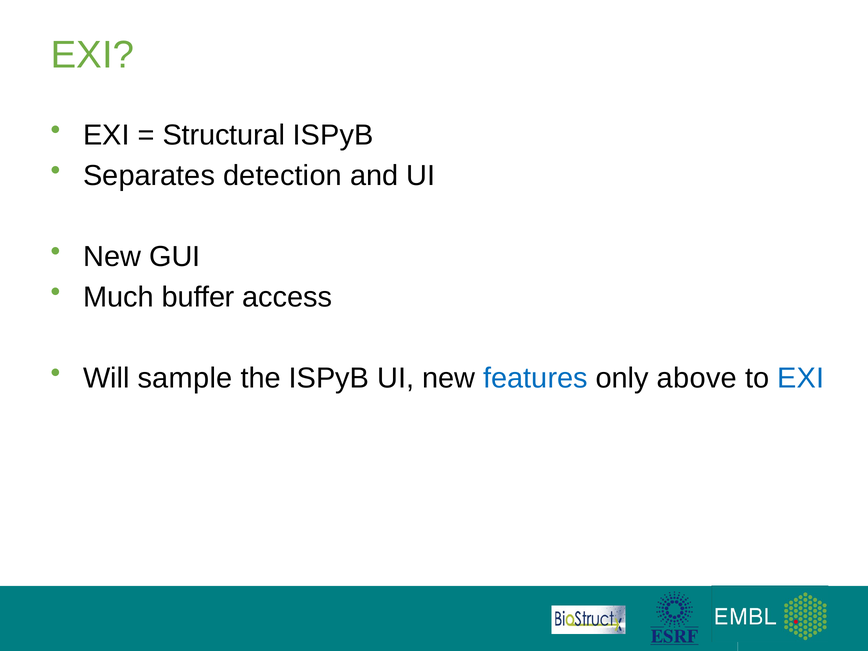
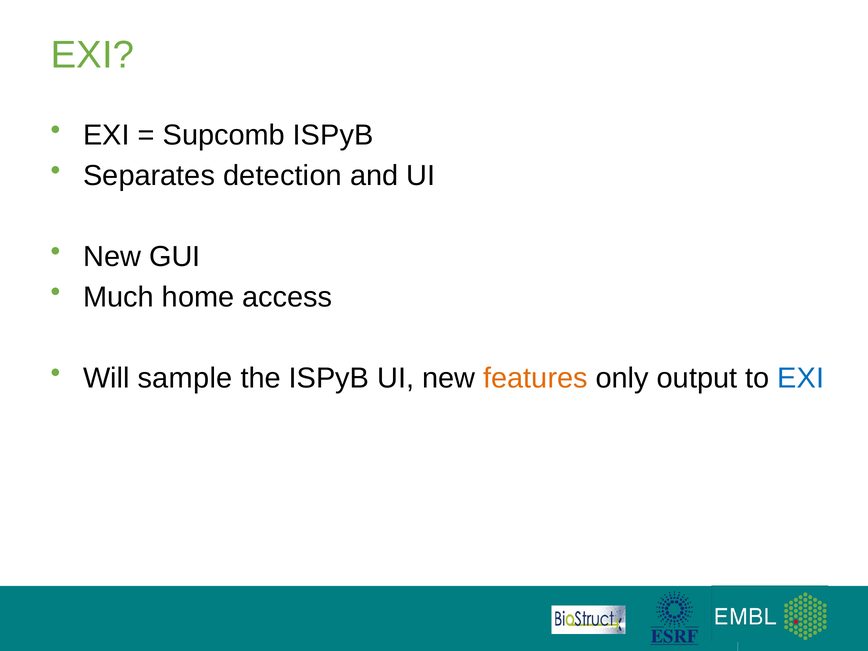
Structural: Structural -> Supcomb
buffer: buffer -> home
features colour: blue -> orange
above: above -> output
